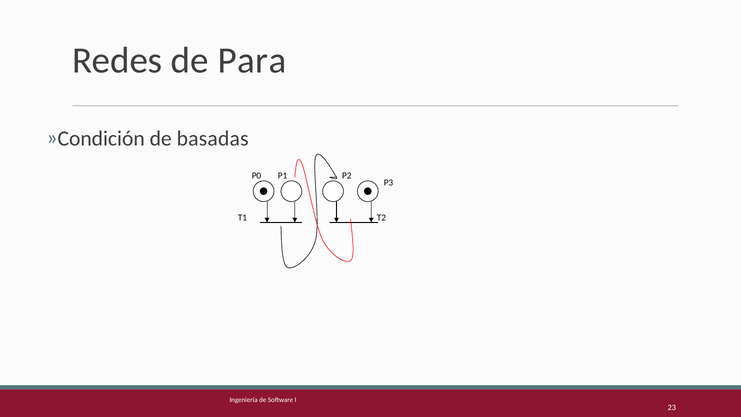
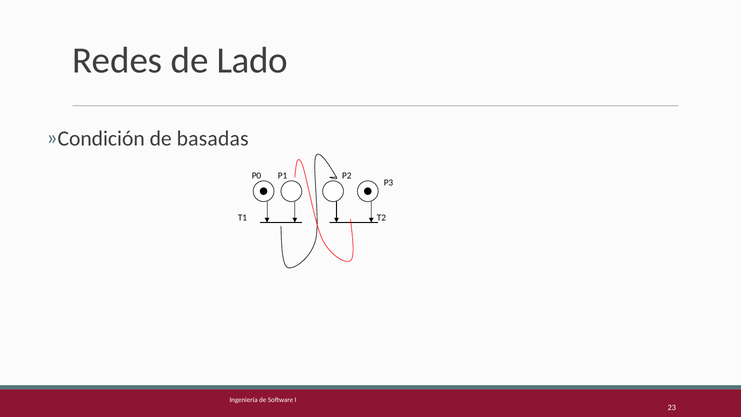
Para: Para -> Lado
